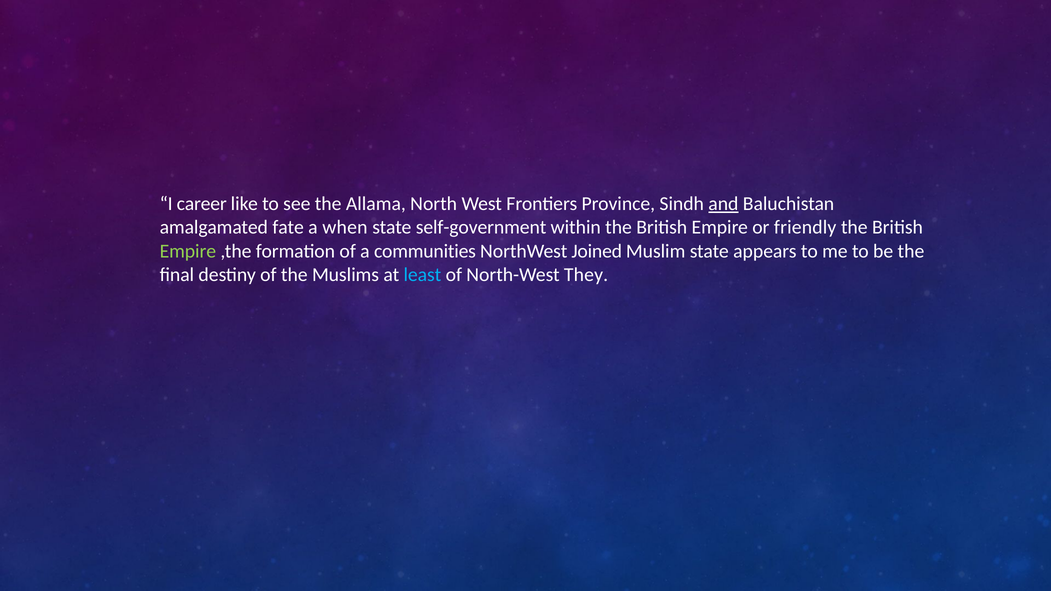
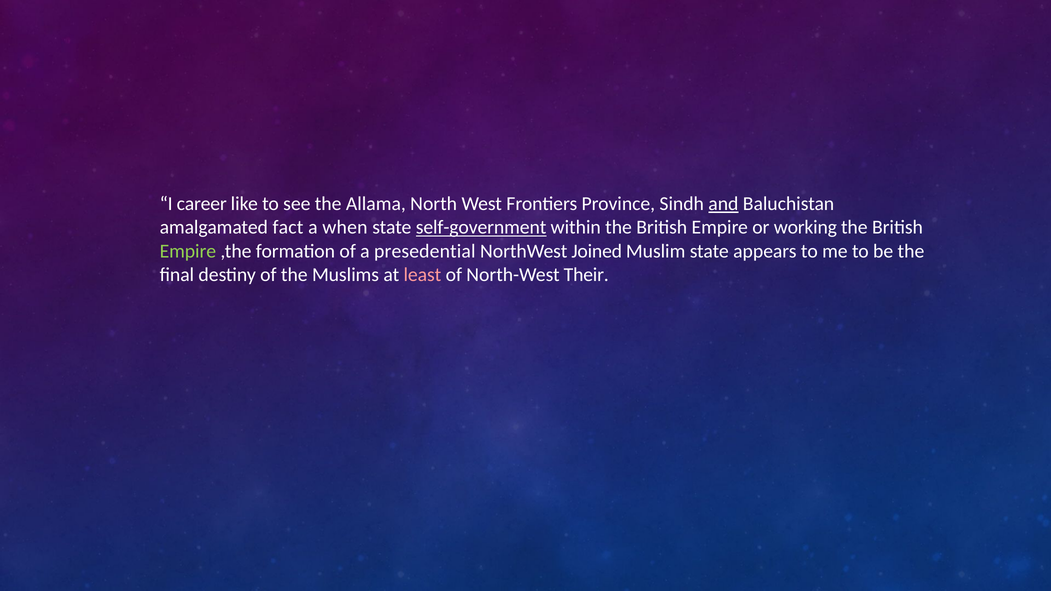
fate: fate -> fact
self-government underline: none -> present
friendly: friendly -> working
communities: communities -> presedential
least colour: light blue -> pink
They: They -> Their
